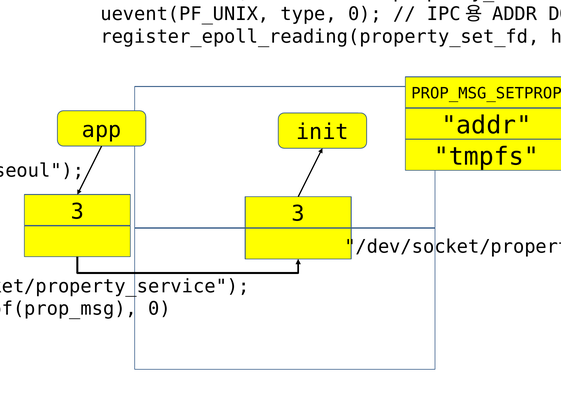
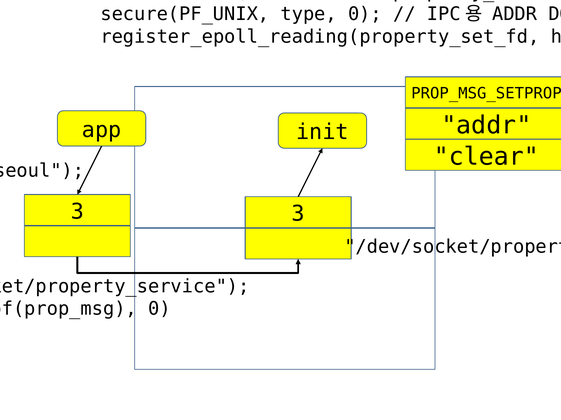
uevent(PF_UNIX: uevent(PF_UNIX -> secure(PF_UNIX
tmpfs: tmpfs -> clear
